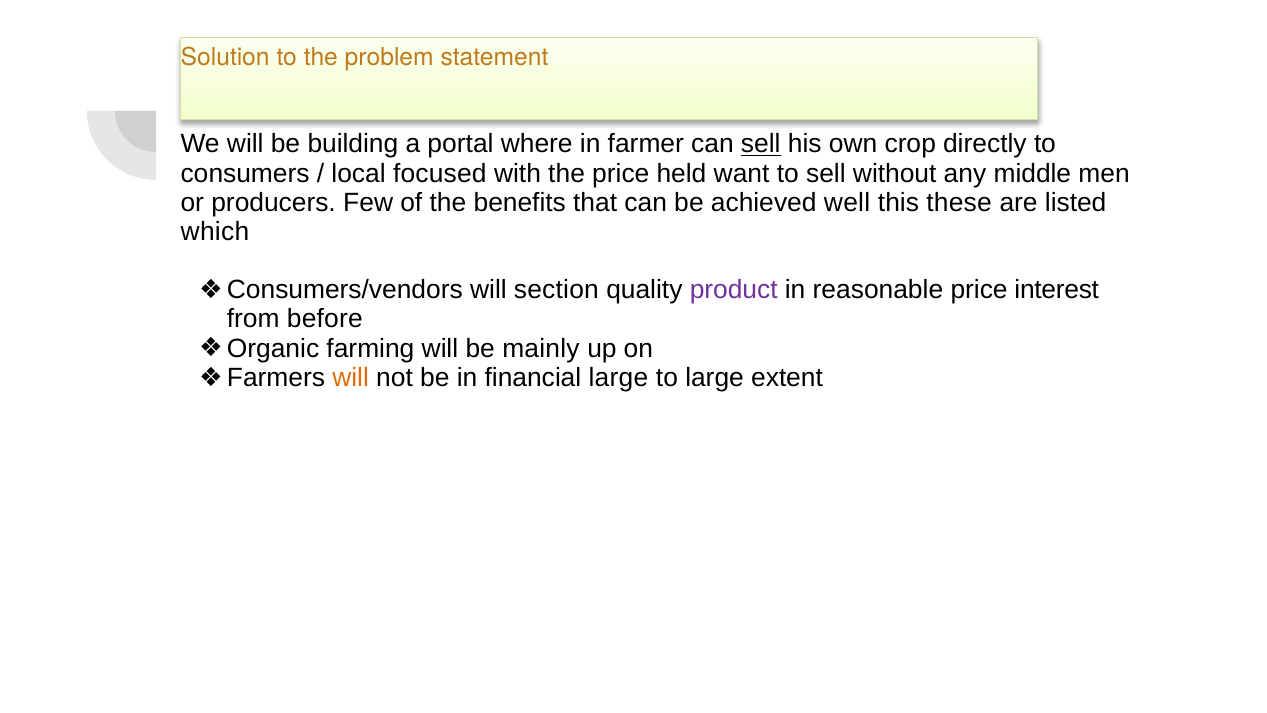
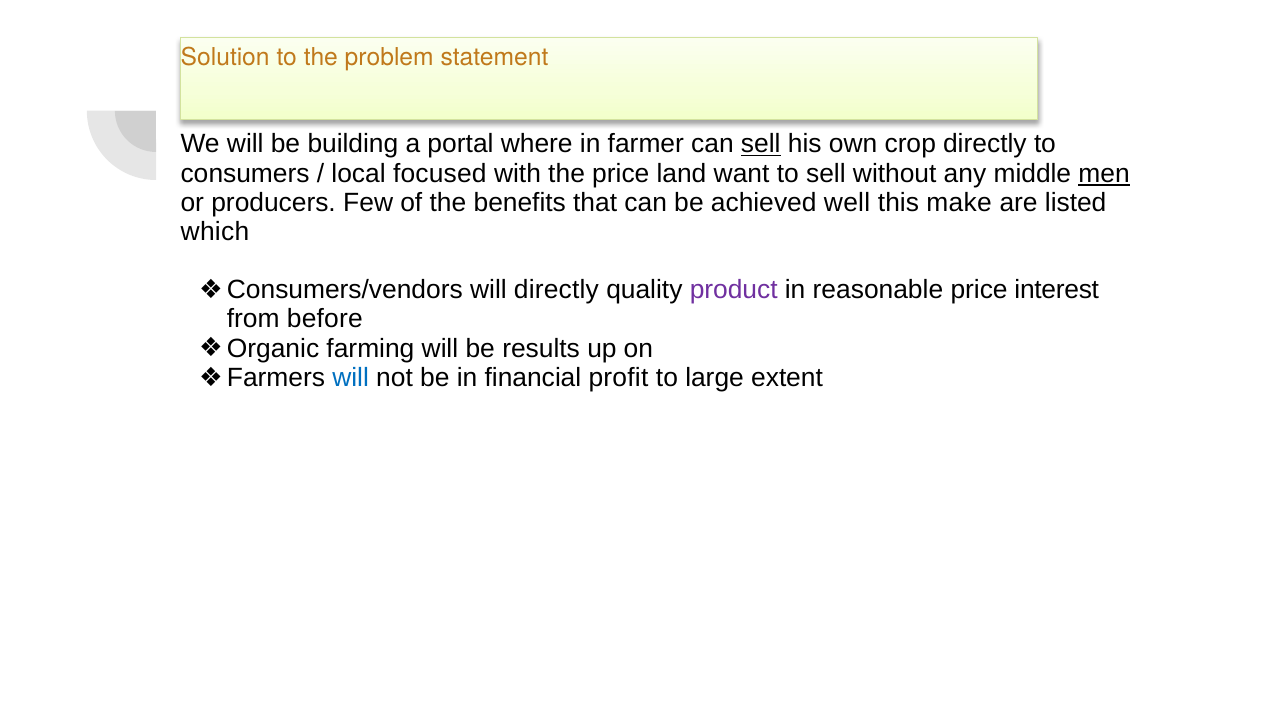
held: held -> land
men underline: none -> present
these: these -> make
will section: section -> directly
mainly: mainly -> results
will at (351, 378) colour: orange -> blue
financial large: large -> profit
